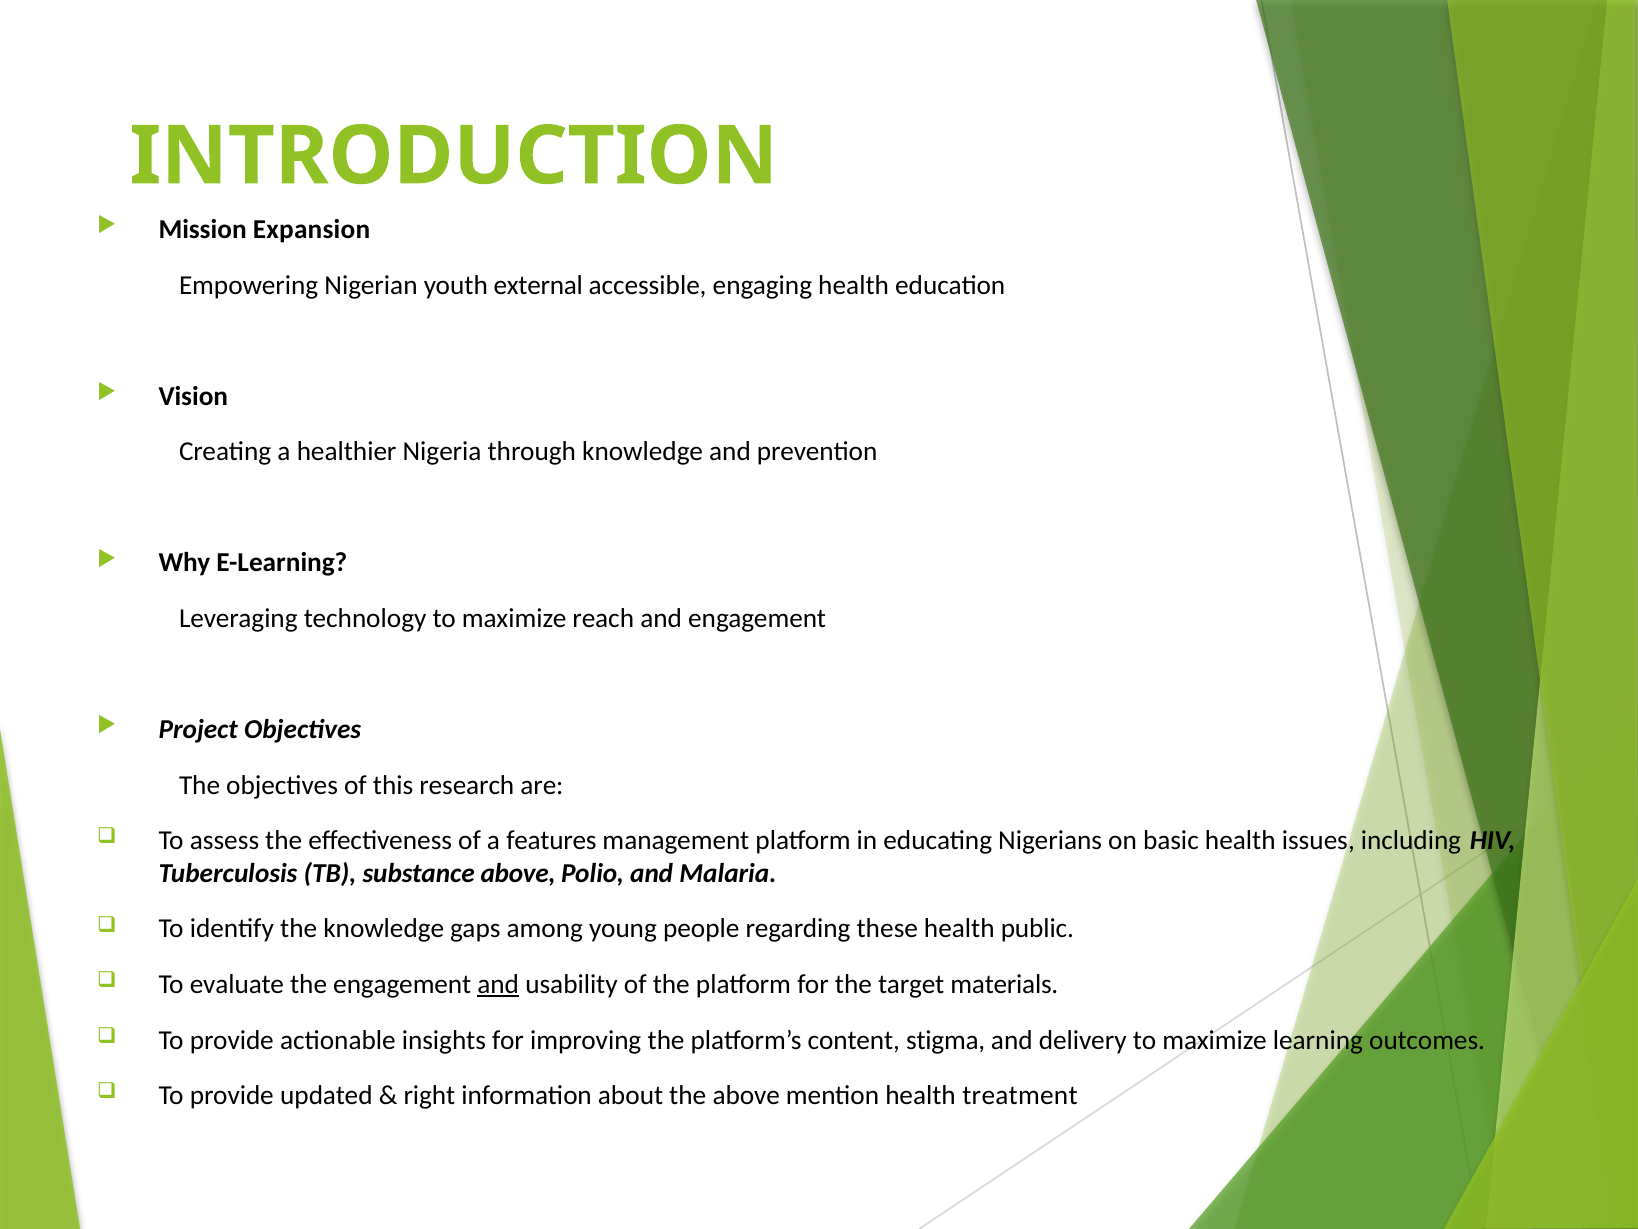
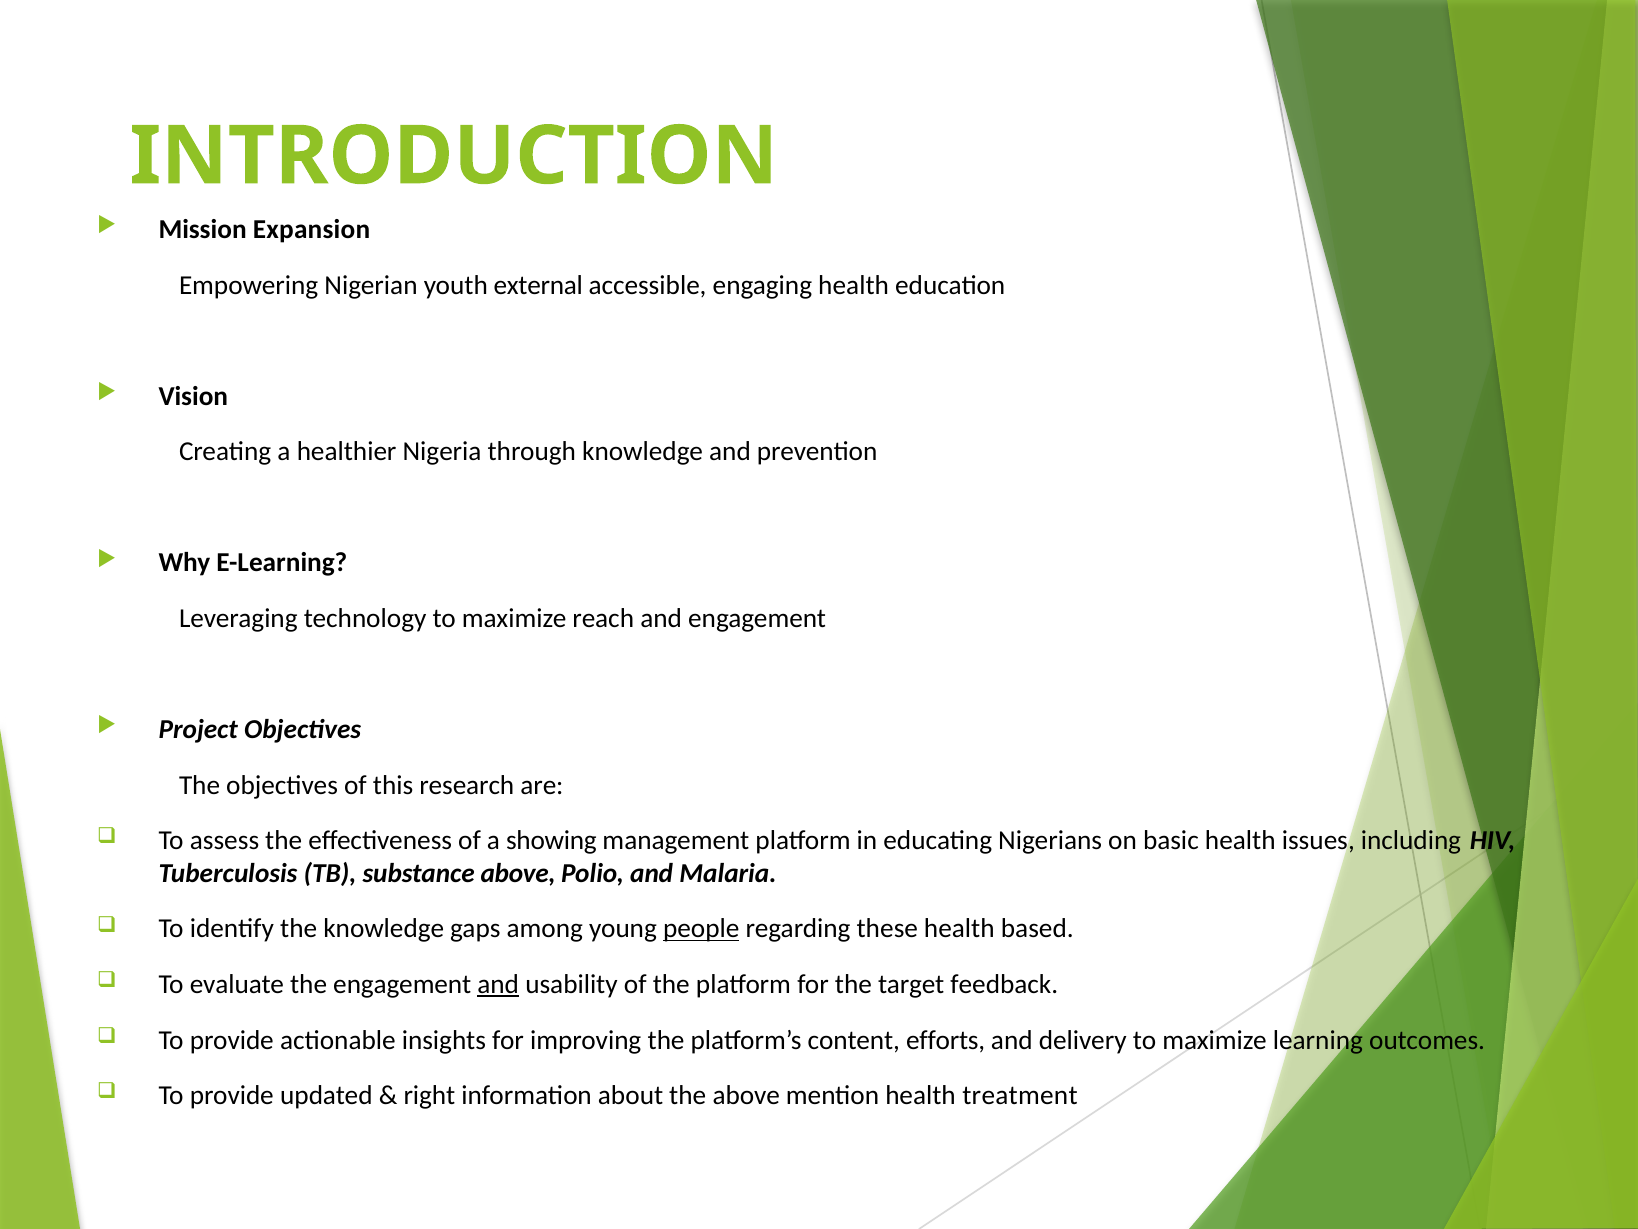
features: features -> showing
people underline: none -> present
public: public -> based
materials: materials -> feedback
stigma: stigma -> efforts
